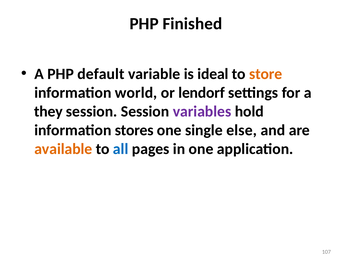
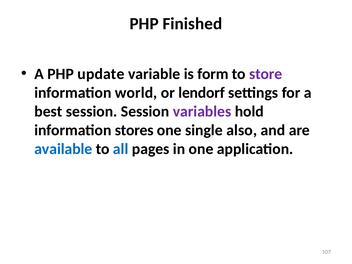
default: default -> update
ideal: ideal -> form
store colour: orange -> purple
they: they -> best
else: else -> also
available colour: orange -> blue
